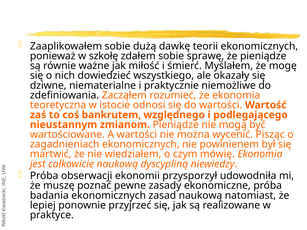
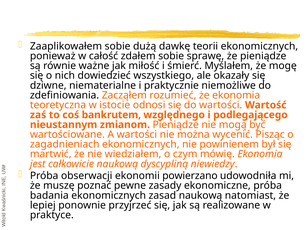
szkołę: szkołę -> całość
przysporzył: przysporzył -> powierzano
